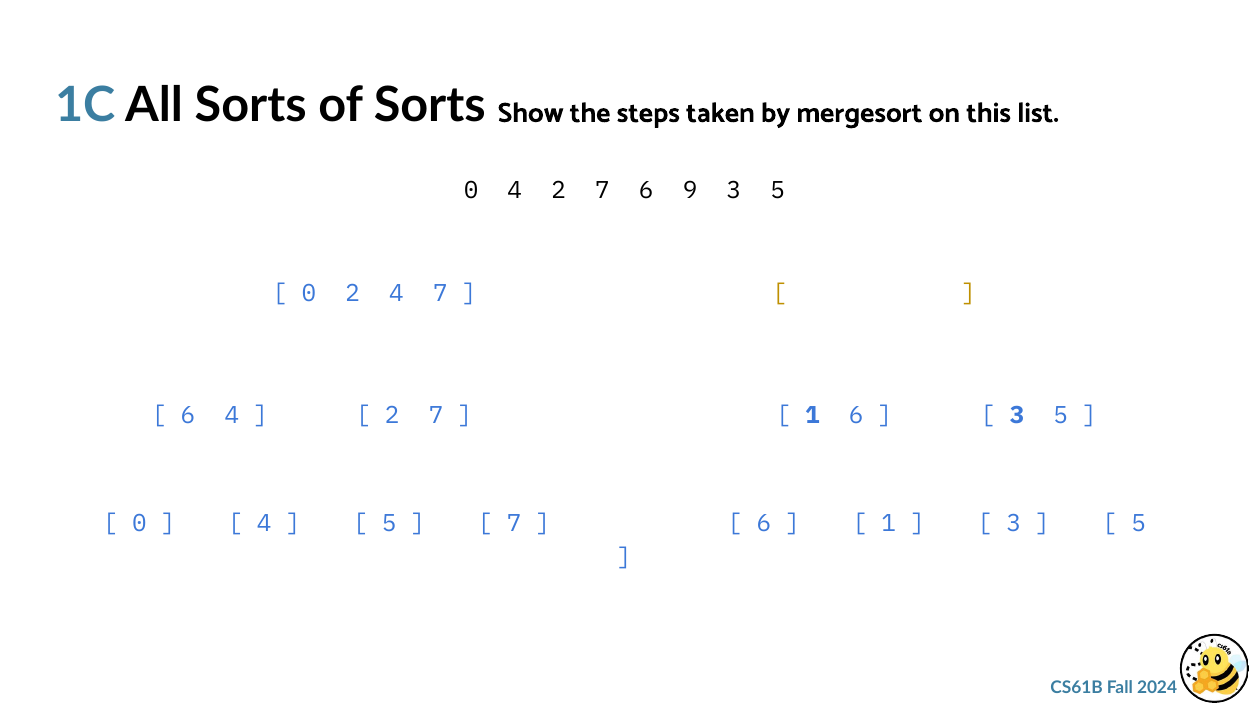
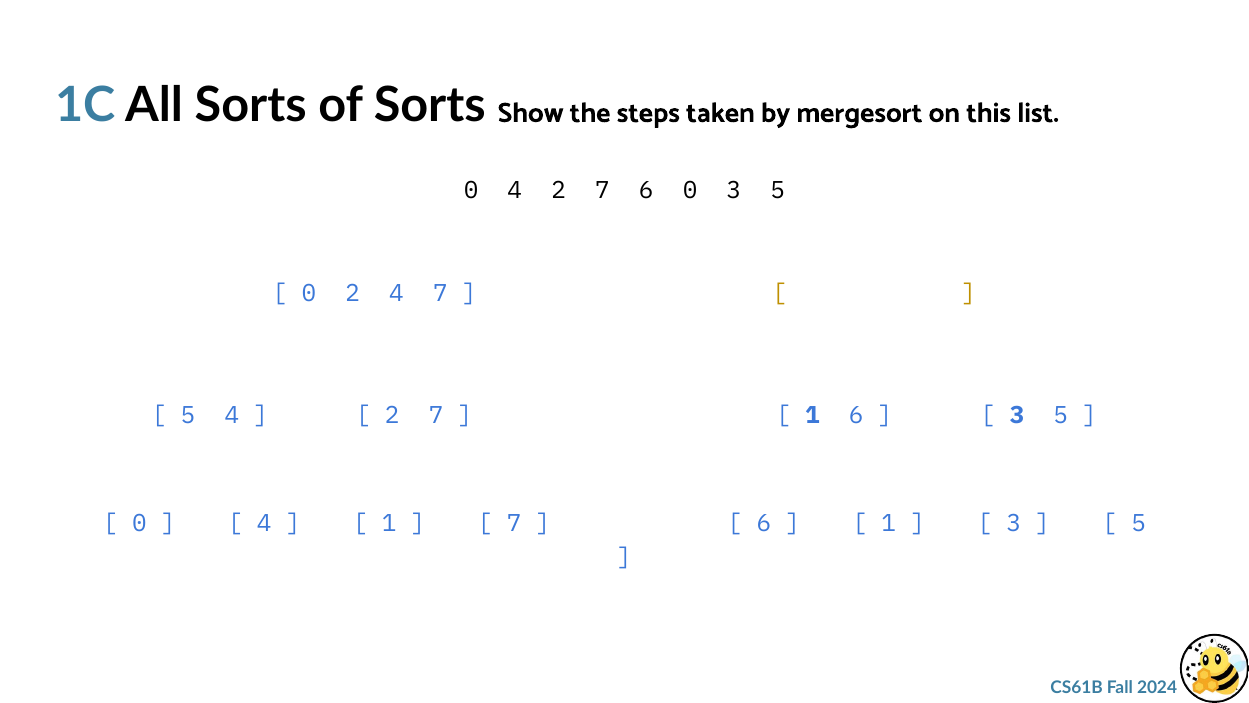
6 9: 9 -> 0
6 at (188, 415): 6 -> 5
5 at (389, 524): 5 -> 1
